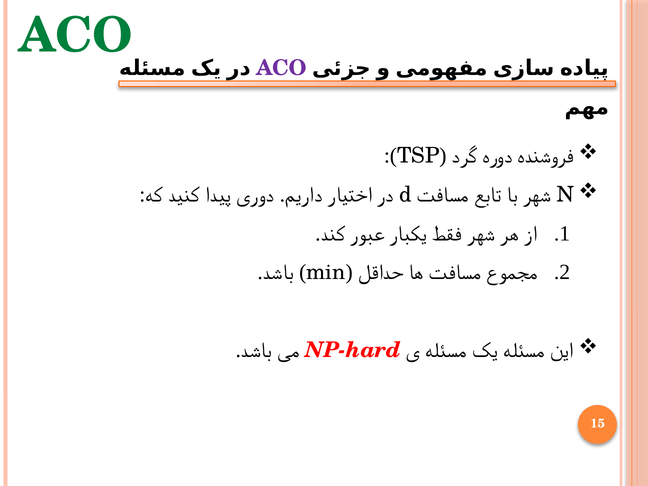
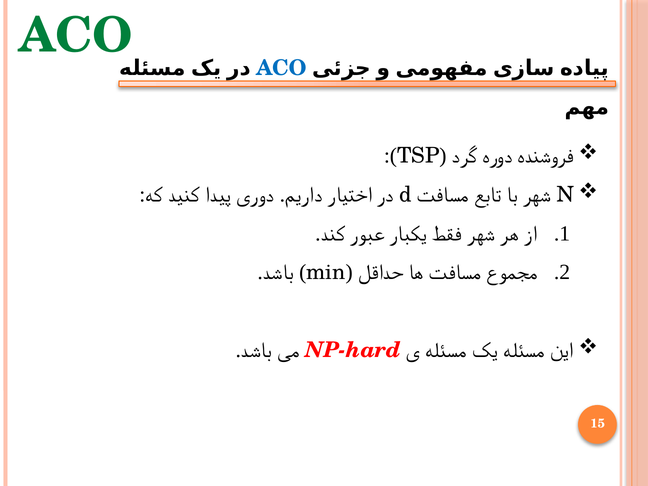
ACO at (281, 68) colour: purple -> blue
